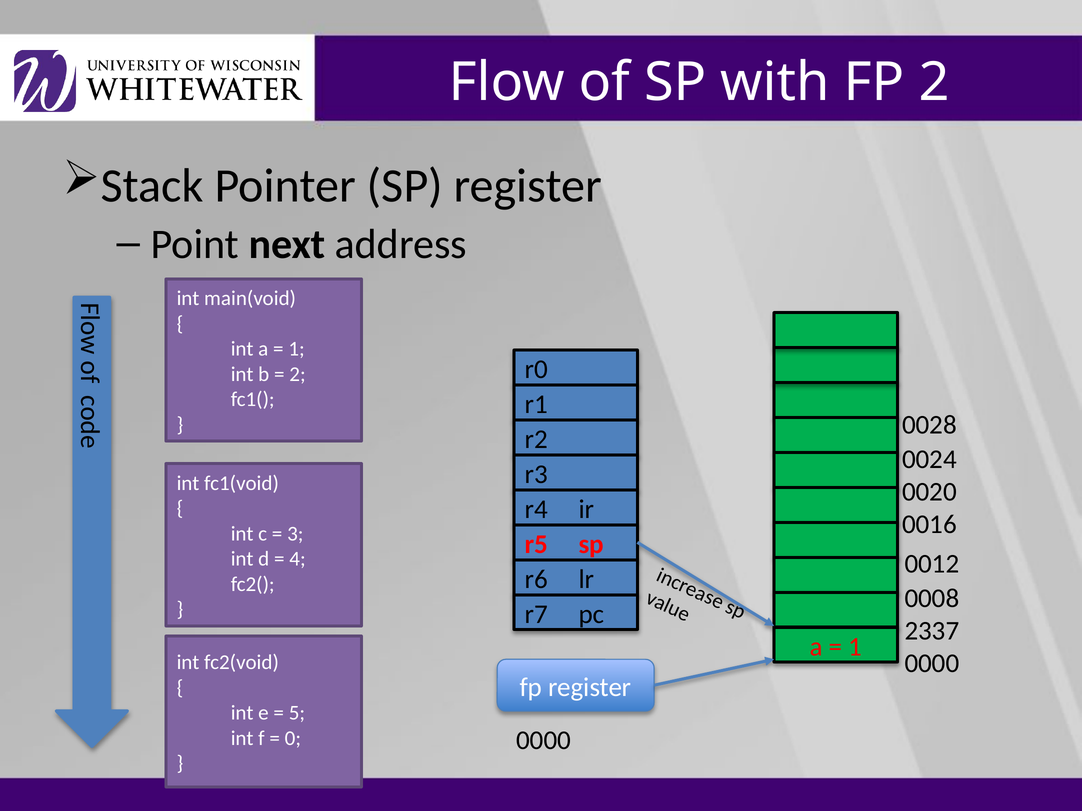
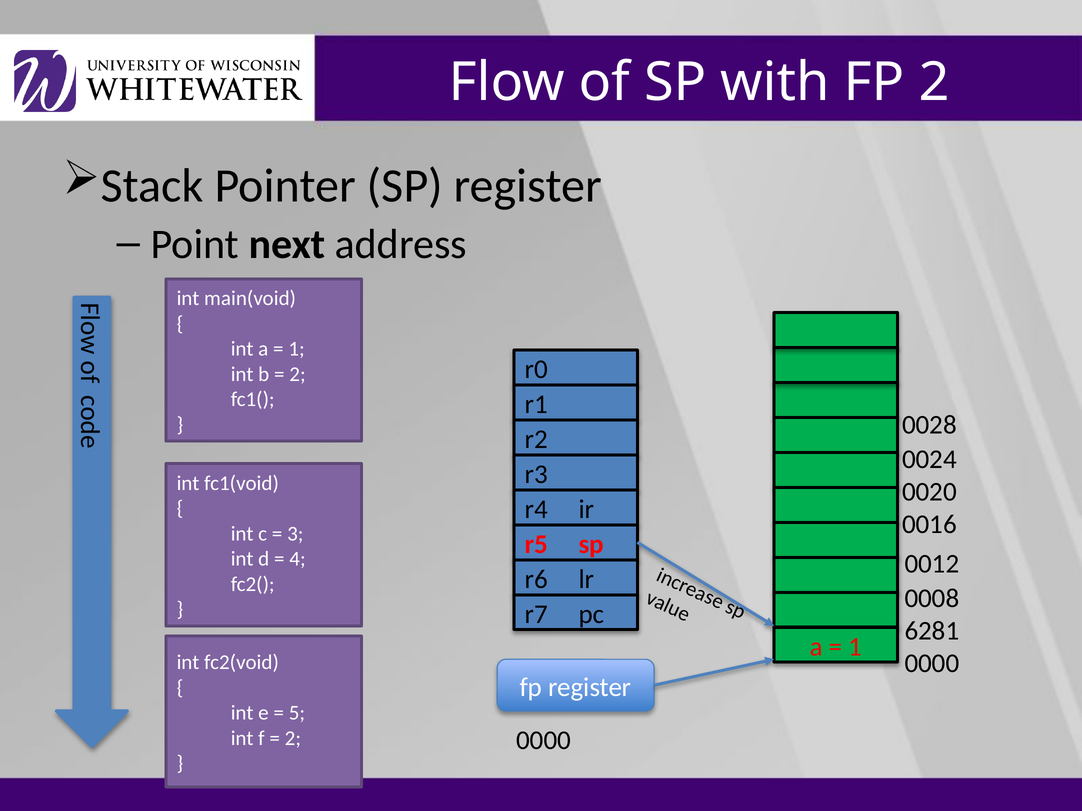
2337: 2337 -> 6281
0 at (293, 739): 0 -> 2
